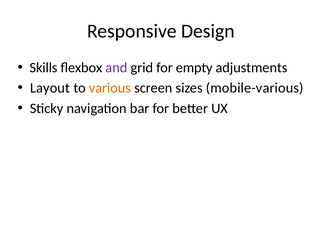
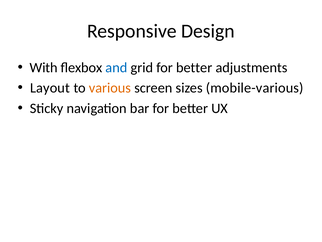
Skills: Skills -> With
and colour: purple -> blue
grid for empty: empty -> better
